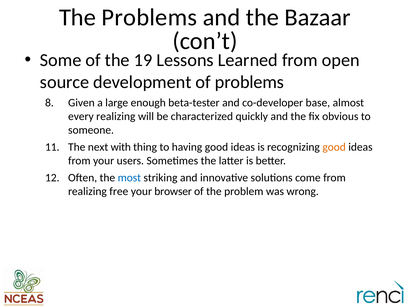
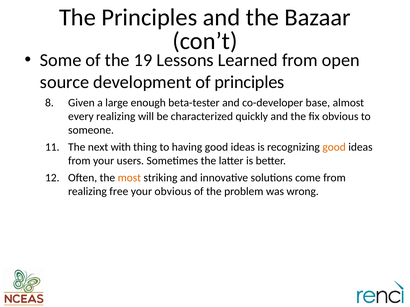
The Problems: Problems -> Principles
of problems: problems -> principles
most colour: blue -> orange
your browser: browser -> obvious
